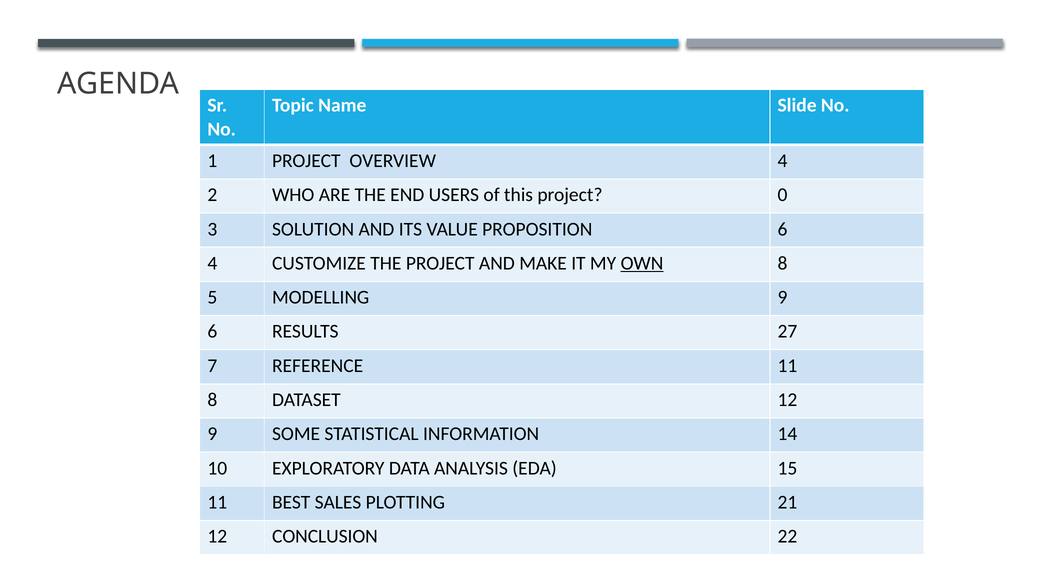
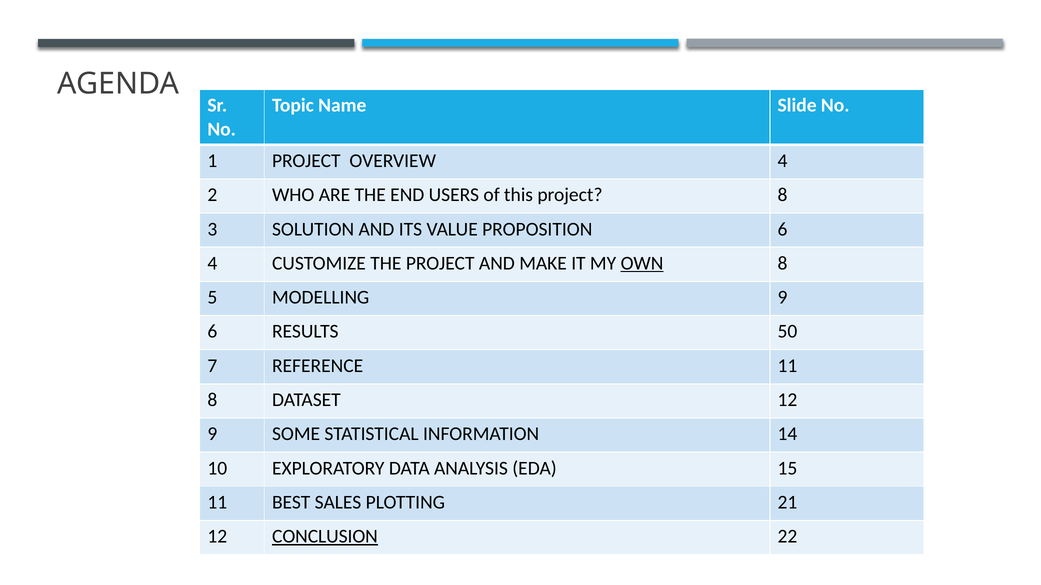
project 0: 0 -> 8
27: 27 -> 50
CONCLUSION underline: none -> present
